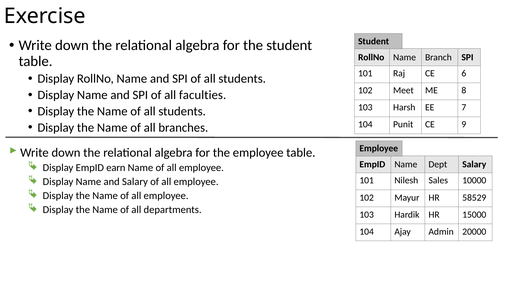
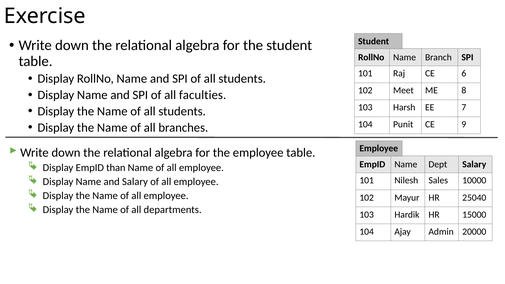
earn: earn -> than
58529: 58529 -> 25040
